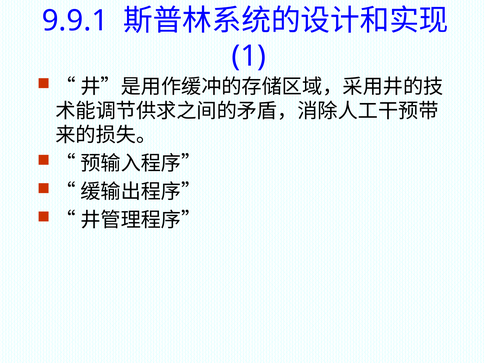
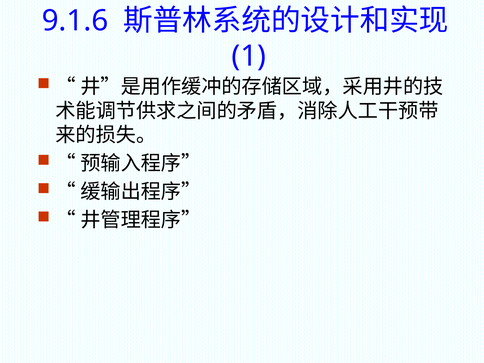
9.9.1: 9.9.1 -> 9.1.6
